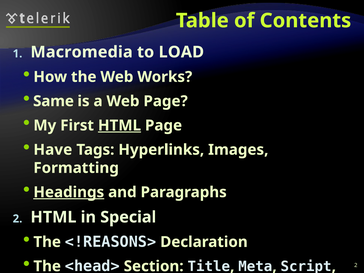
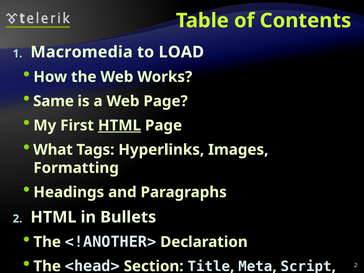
Have: Have -> What
Headings underline: present -> none
Special: Special -> Bullets
<!REASONS>: <!REASONS> -> <!ANOTHER>
